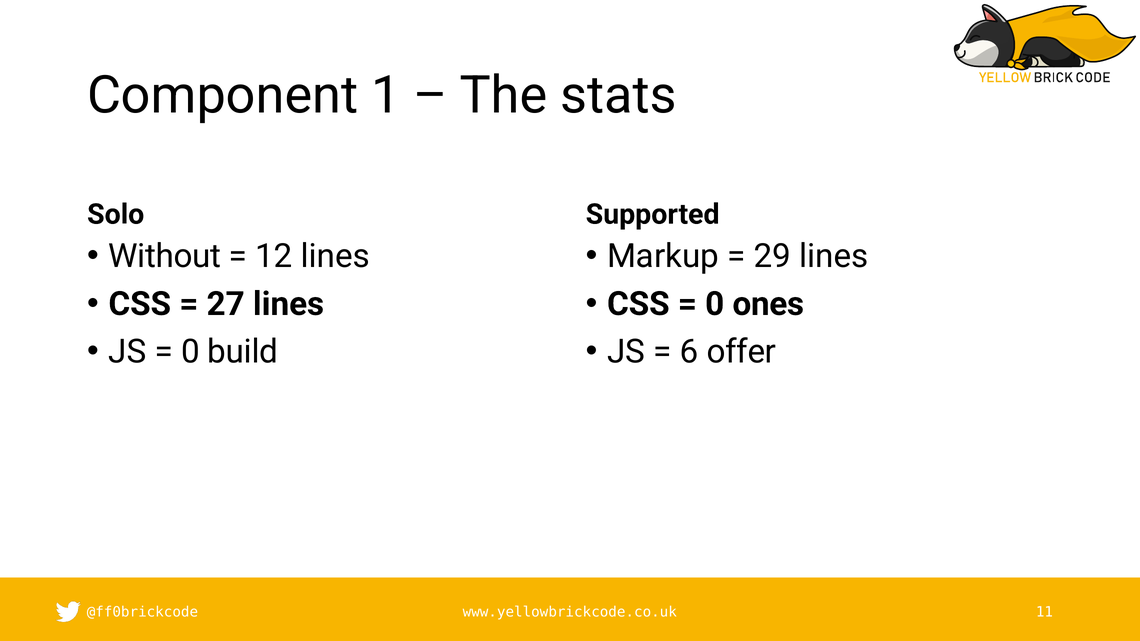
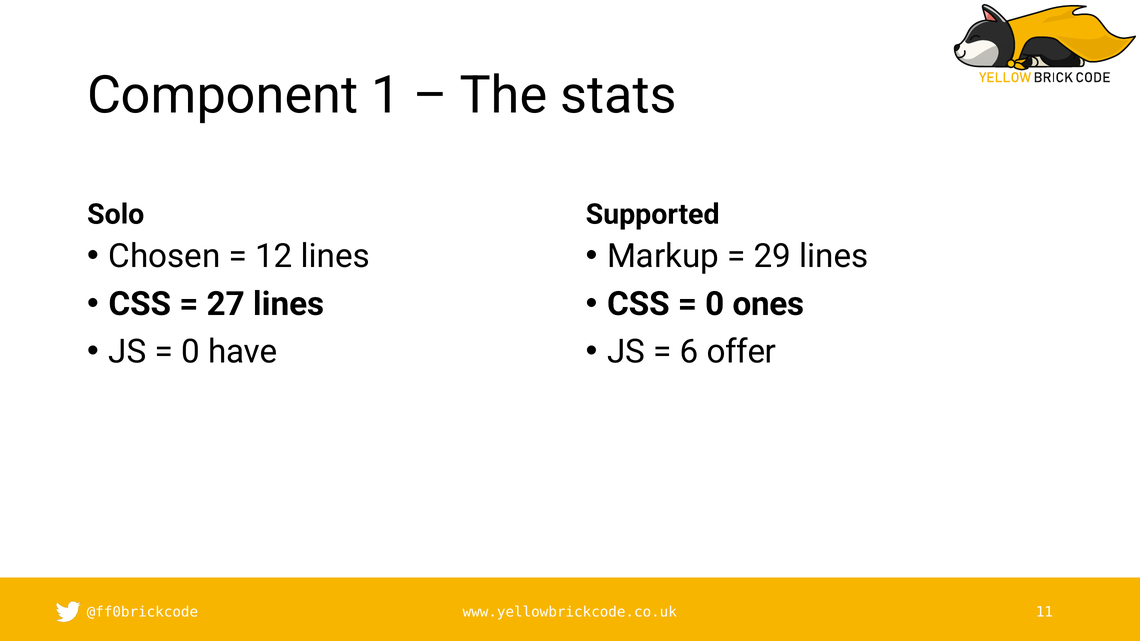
Without: Without -> Chosen
build: build -> have
